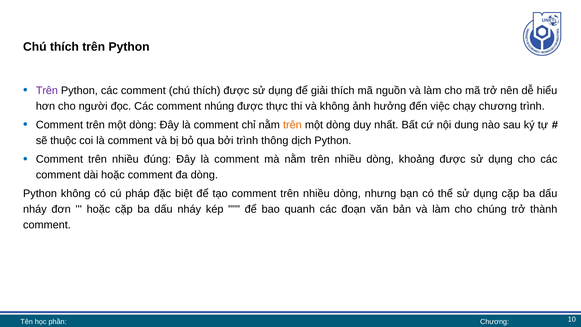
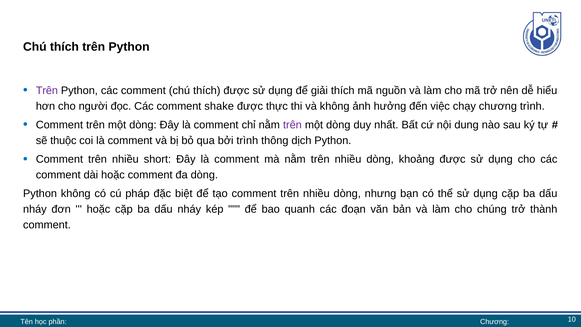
nhúng: nhúng -> shake
trên at (292, 125) colour: orange -> purple
đúng: đúng -> short
